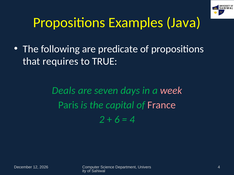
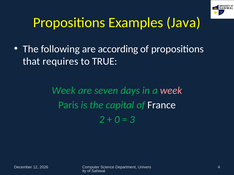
predicate: predicate -> according
Deals at (64, 91): Deals -> Week
France colour: pink -> white
6: 6 -> 0
4 at (132, 120): 4 -> 3
